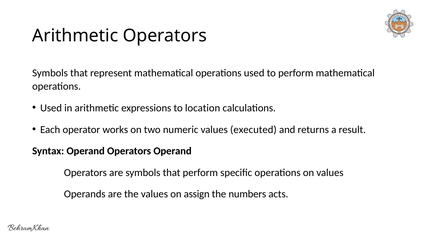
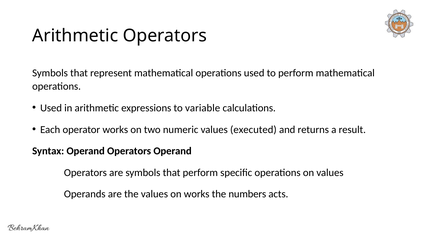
location: location -> variable
on assign: assign -> works
